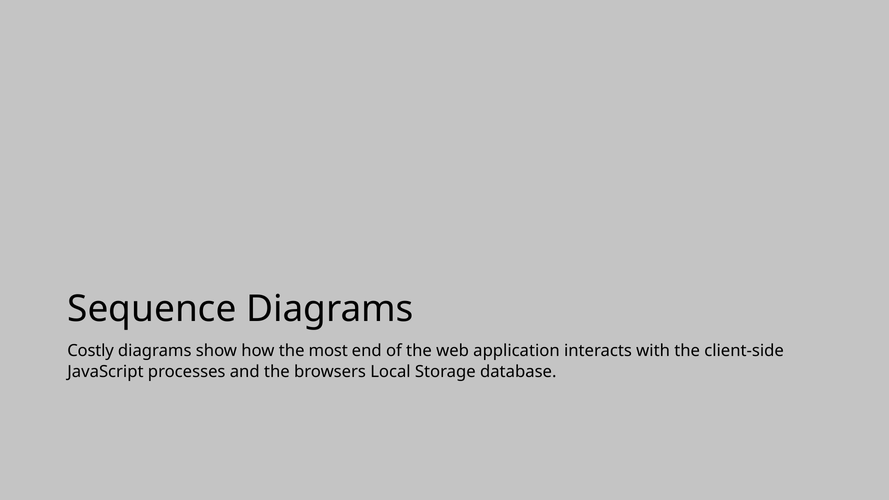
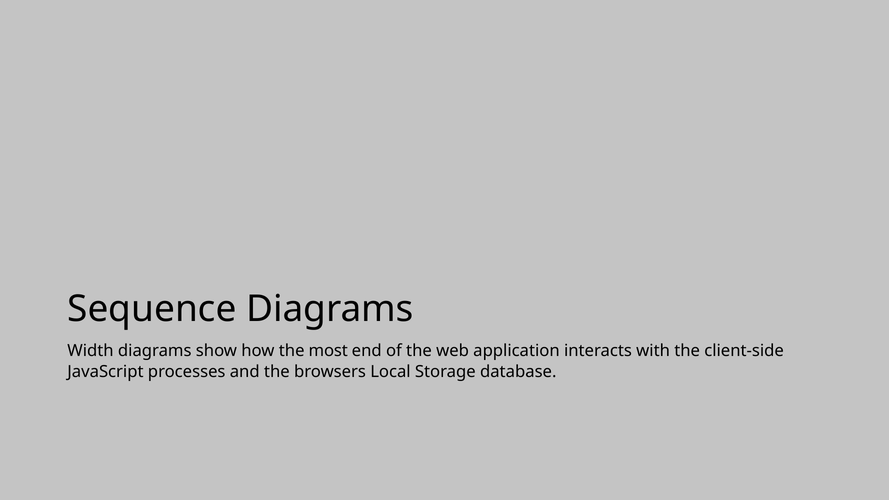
Costly: Costly -> Width
